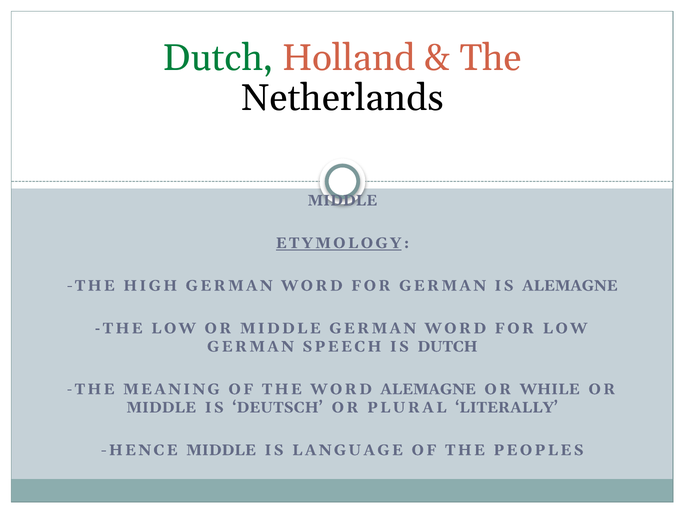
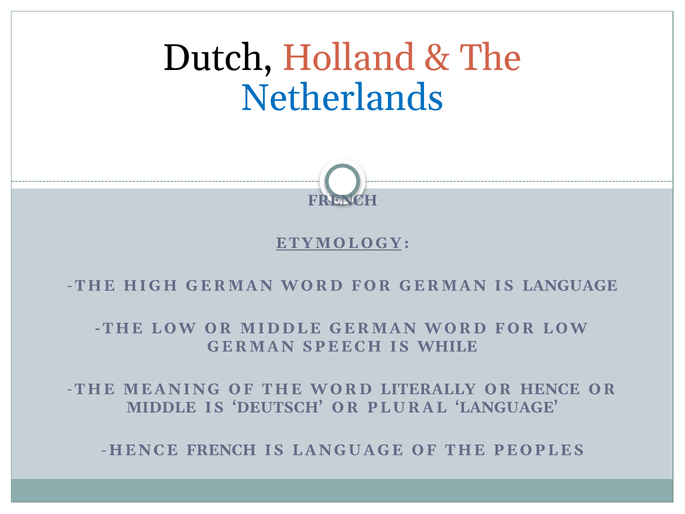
Dutch at (218, 58) colour: green -> black
Netherlands colour: black -> blue
MIDDLE at (342, 200): MIDDLE -> FRENCH
GERMAN IS ALEMAGNE: ALEMAGNE -> LANGUAGE
IS DUTCH: DUTCH -> WHILE
WORD ALEMAGNE: ALEMAGNE -> LITERALLY
OR WHILE: WHILE -> HENCE
PLURAL LITERALLY: LITERALLY -> LANGUAGE
HENCE MIDDLE: MIDDLE -> FRENCH
